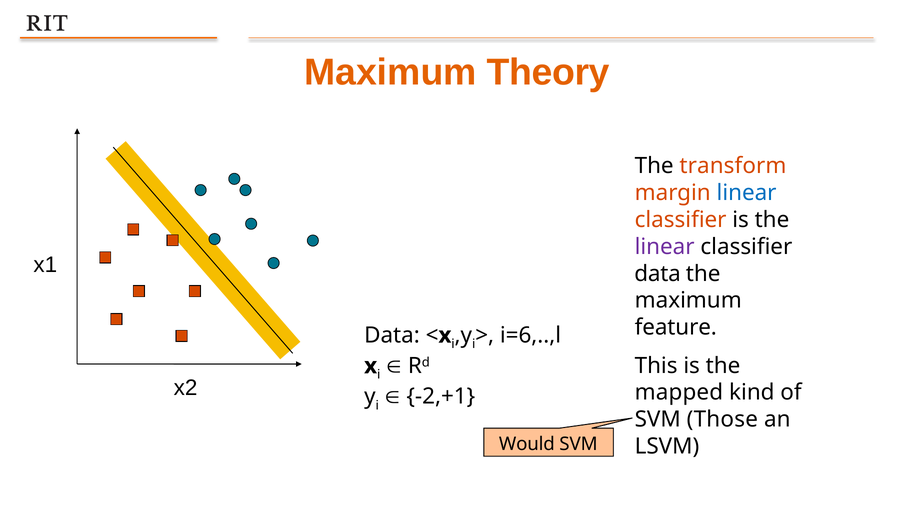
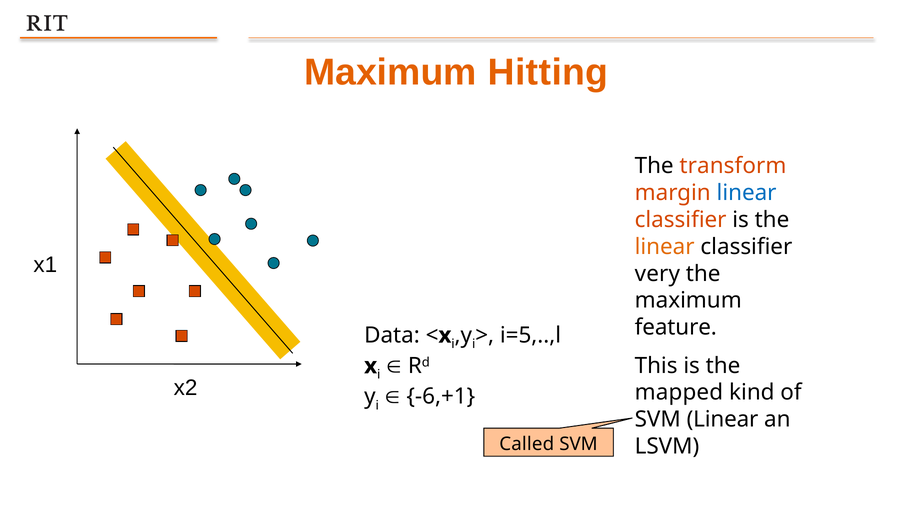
Theory: Theory -> Hitting
linear at (665, 247) colour: purple -> orange
data at (658, 274): data -> very
i=6,..,l: i=6,..,l -> i=5,..,l
-2,+1: -2,+1 -> -6,+1
SVM Those: Those -> Linear
Would: Would -> Called
